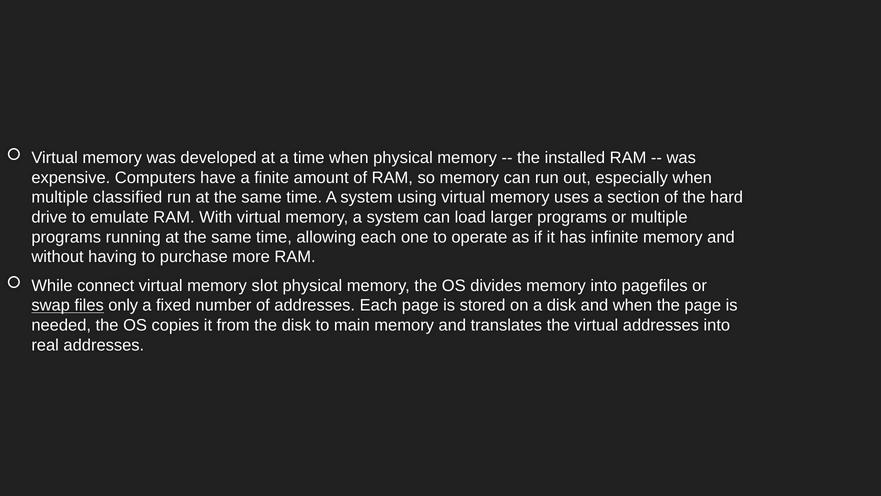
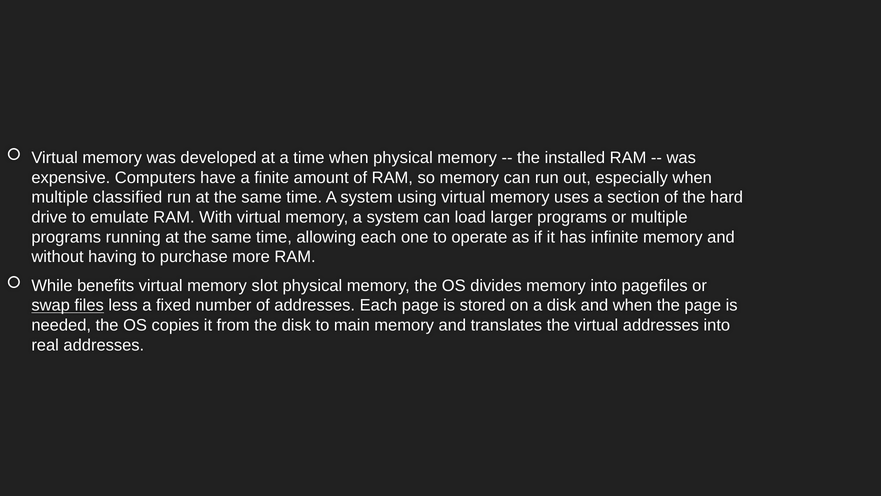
connect: connect -> benefits
only: only -> less
